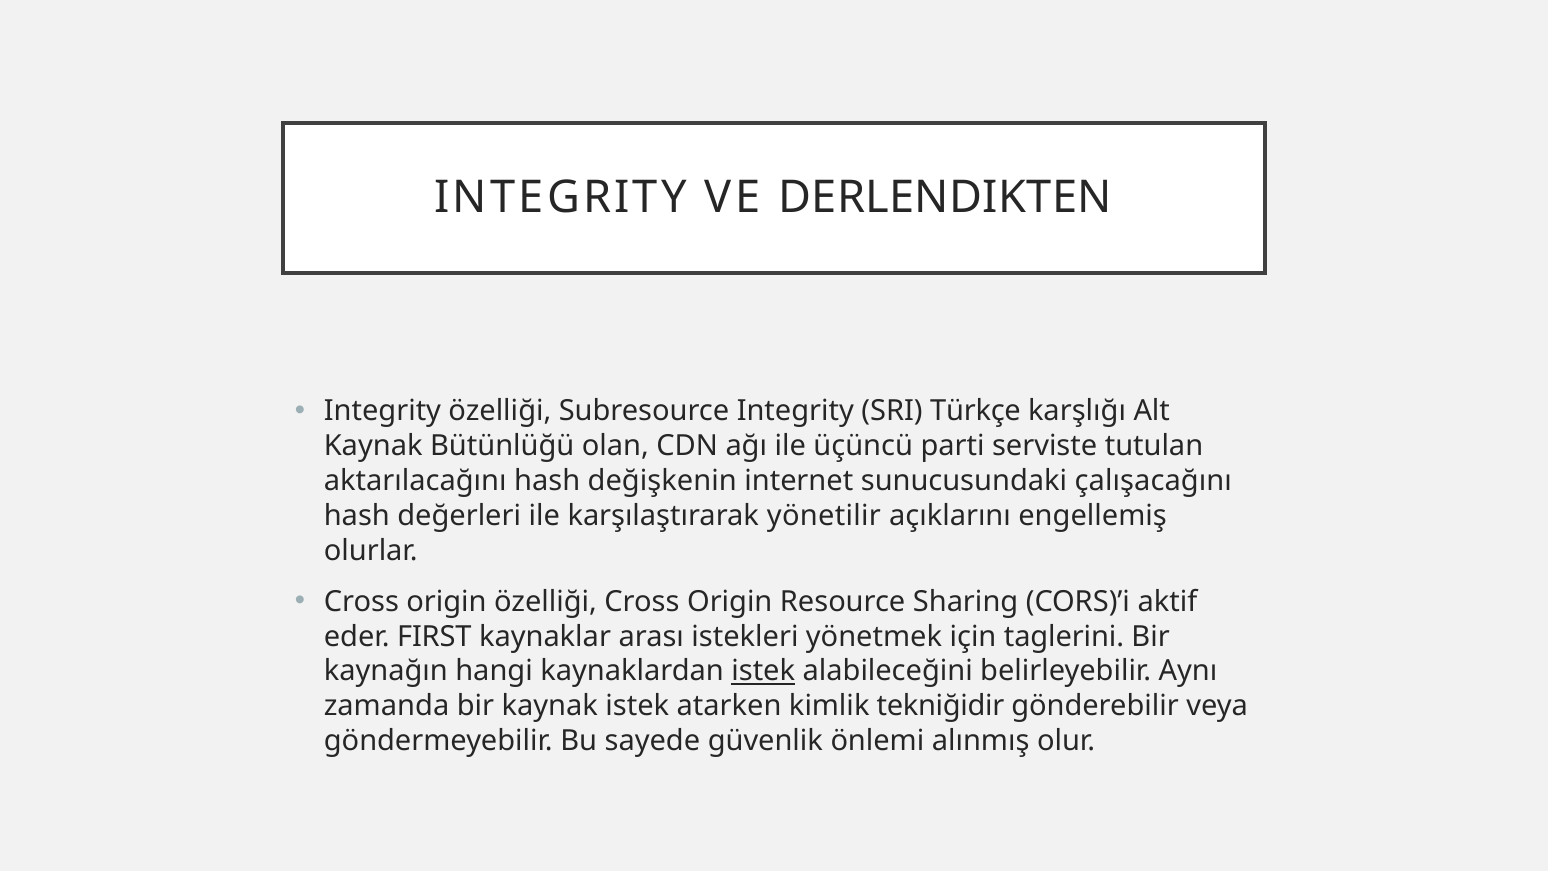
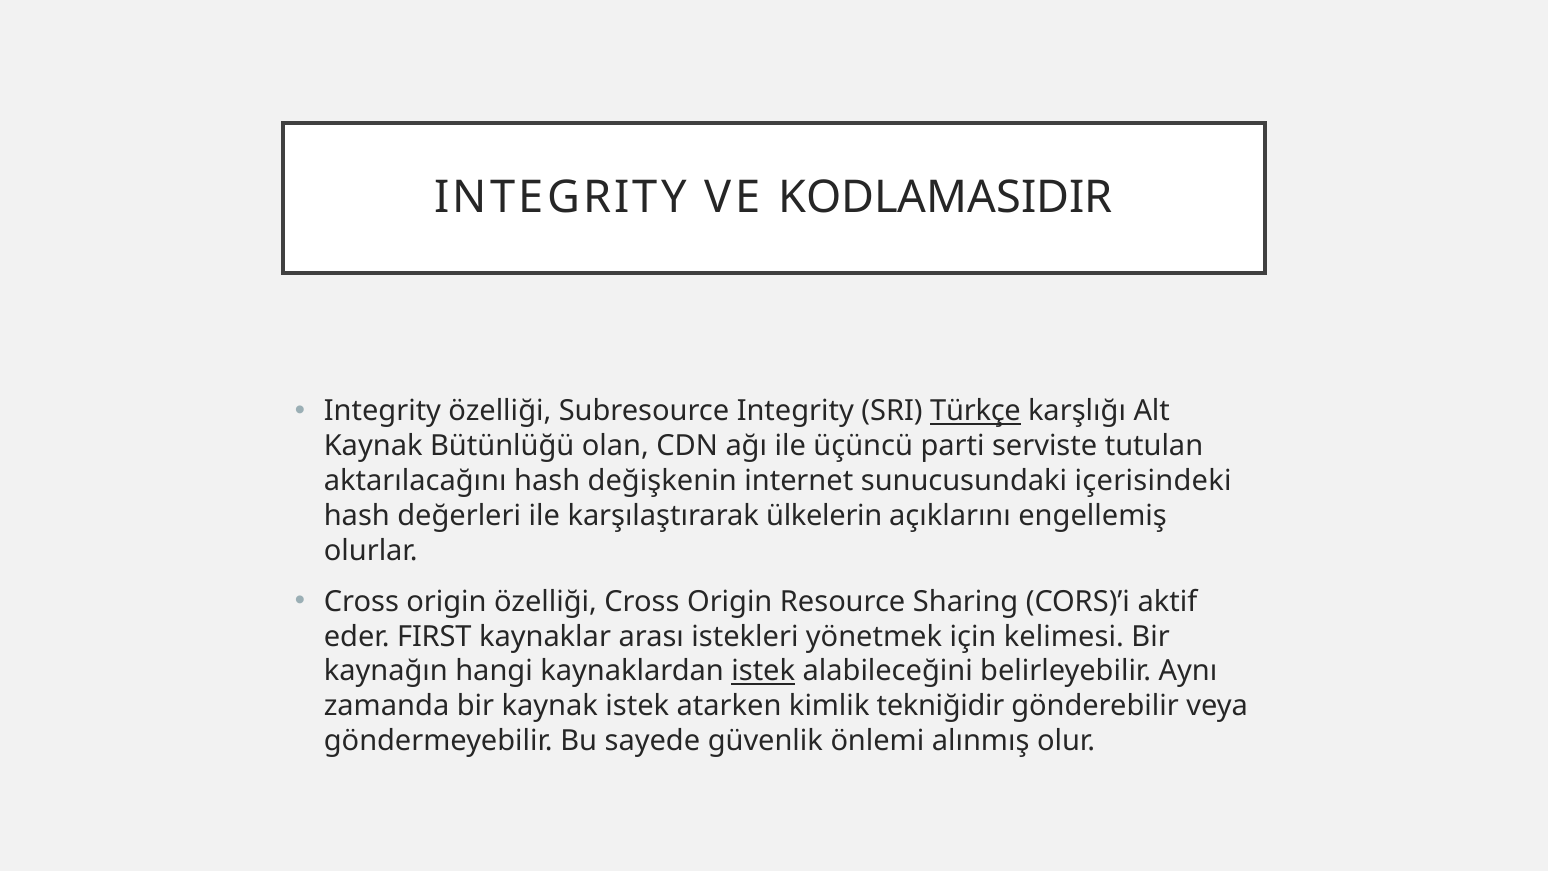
DERLENDIKTEN: DERLENDIKTEN -> KODLAMASIDIR
Türkçe underline: none -> present
çalışacağını: çalışacağını -> içerisindeki
yönetilir: yönetilir -> ülkelerin
taglerini: taglerini -> kelimesi
